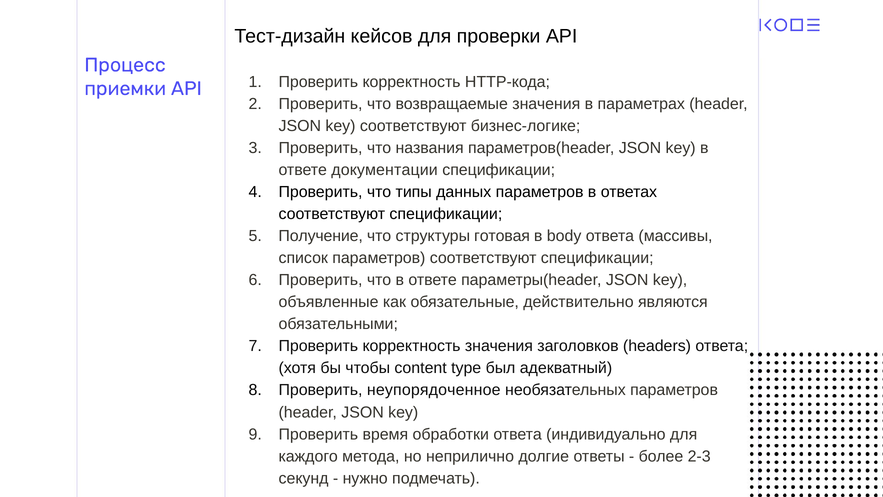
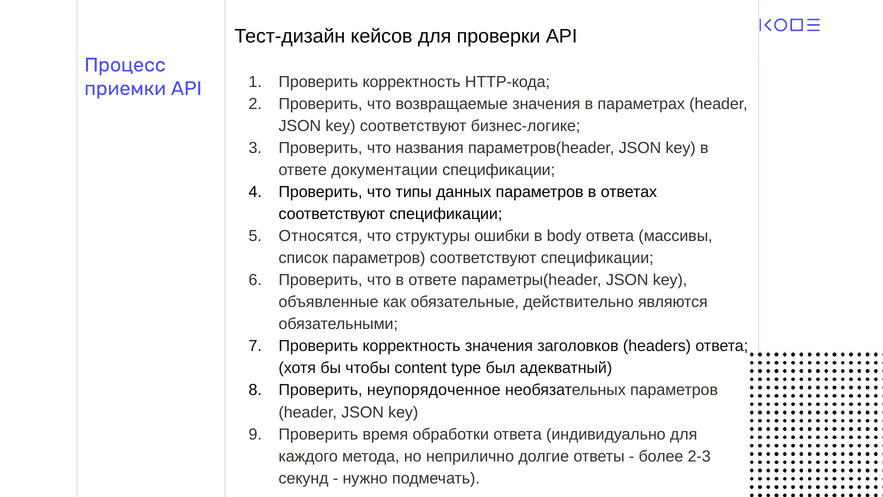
Получение: Получение -> Относятся
готовая: готовая -> ошибки
